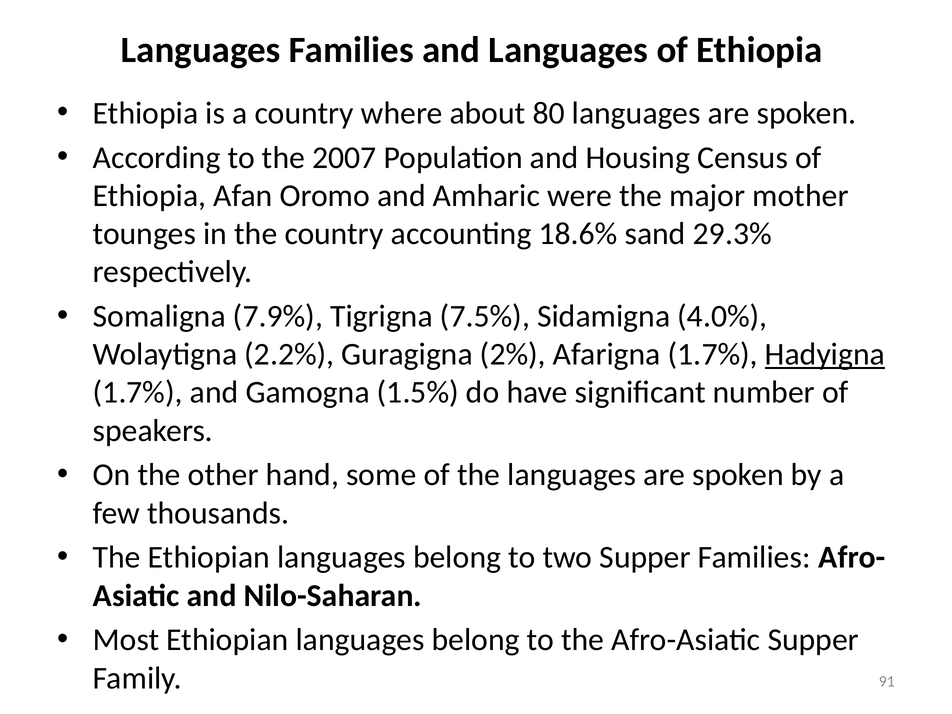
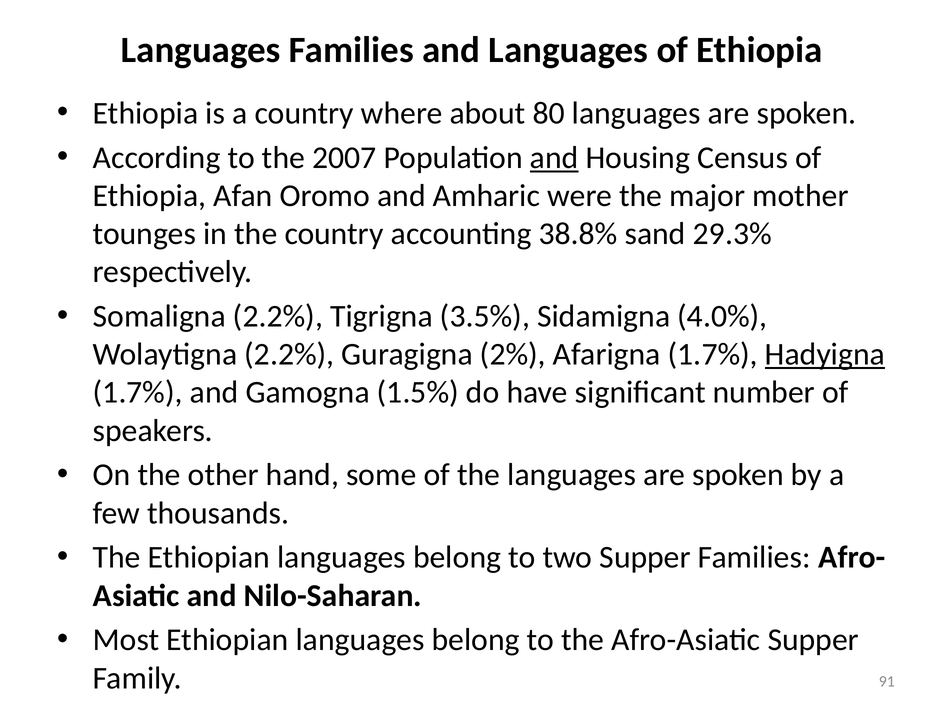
and at (554, 158) underline: none -> present
18.6%: 18.6% -> 38.8%
Somaligna 7.9%: 7.9% -> 2.2%
7.5%: 7.5% -> 3.5%
